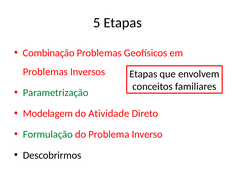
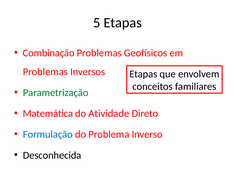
Modelagem: Modelagem -> Matemática
Formulação colour: green -> blue
Descobrirmos: Descobrirmos -> Desconhecida
